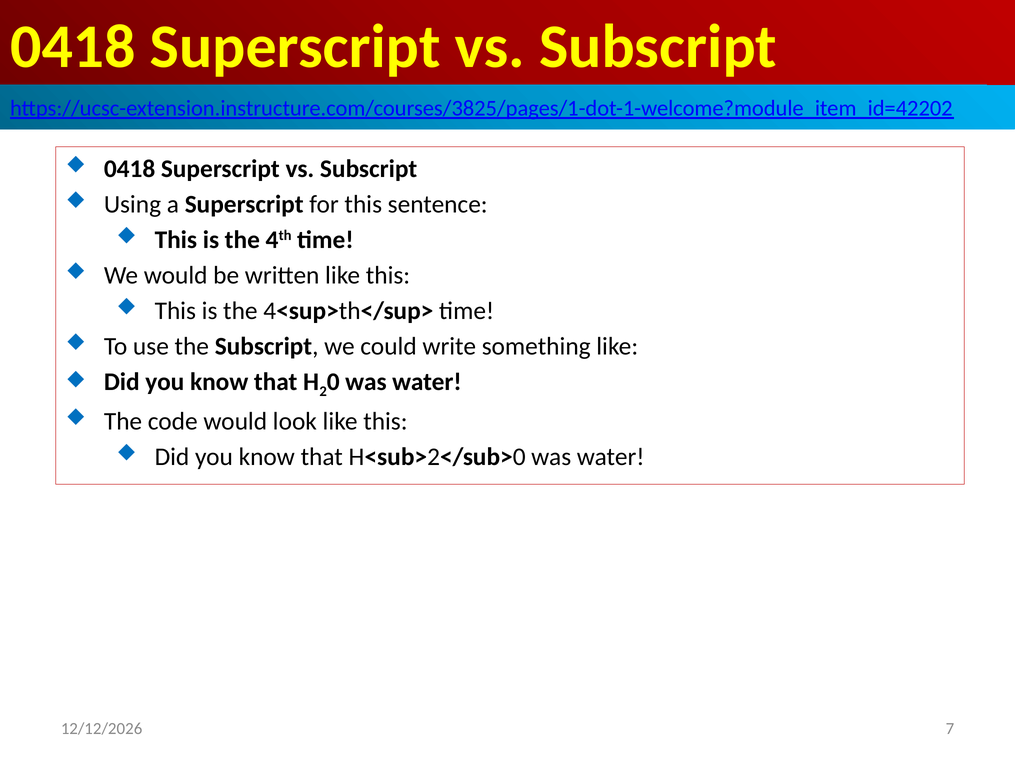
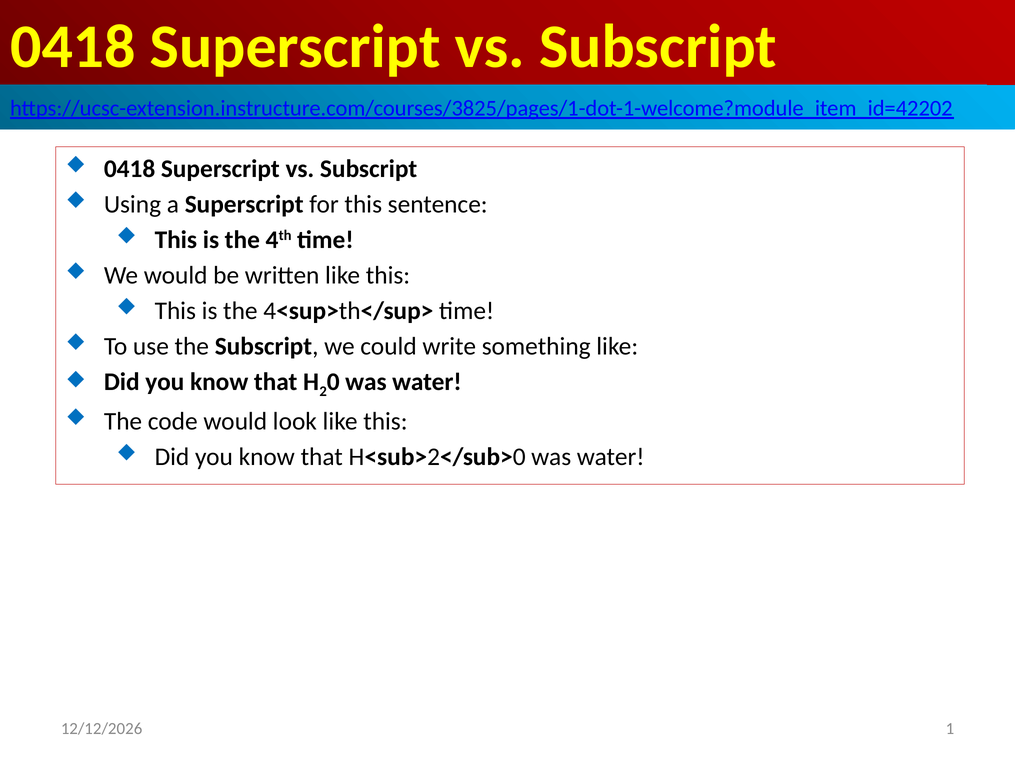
7: 7 -> 1
